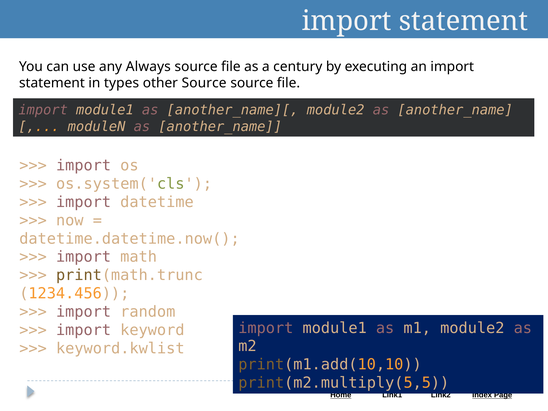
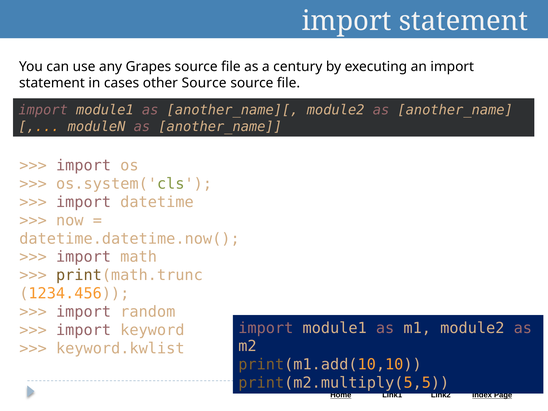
Always: Always -> Grapes
types: types -> cases
